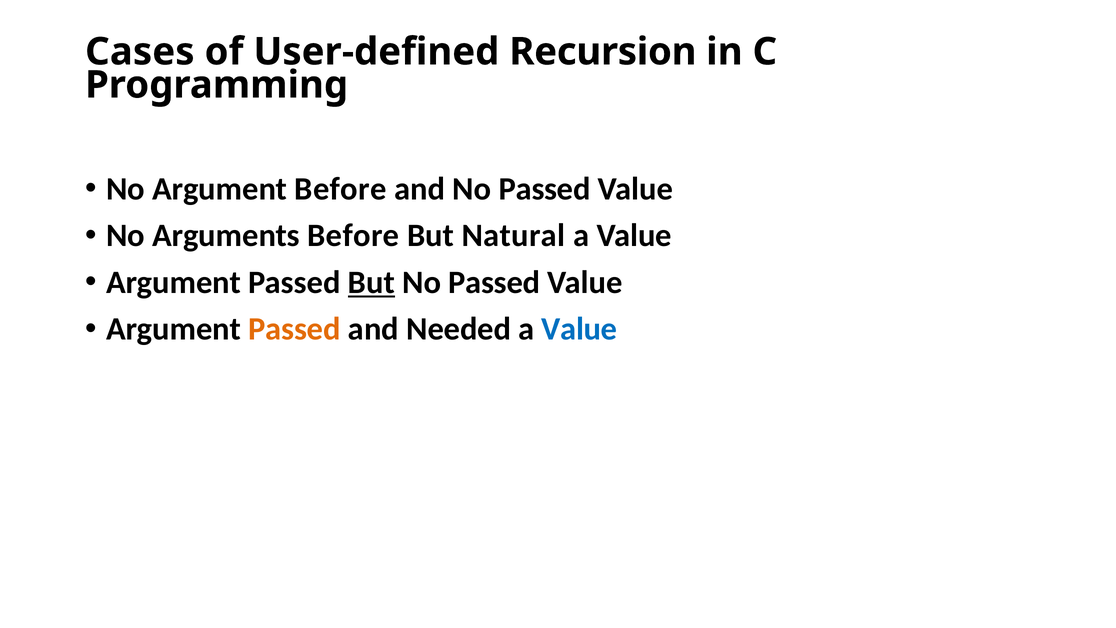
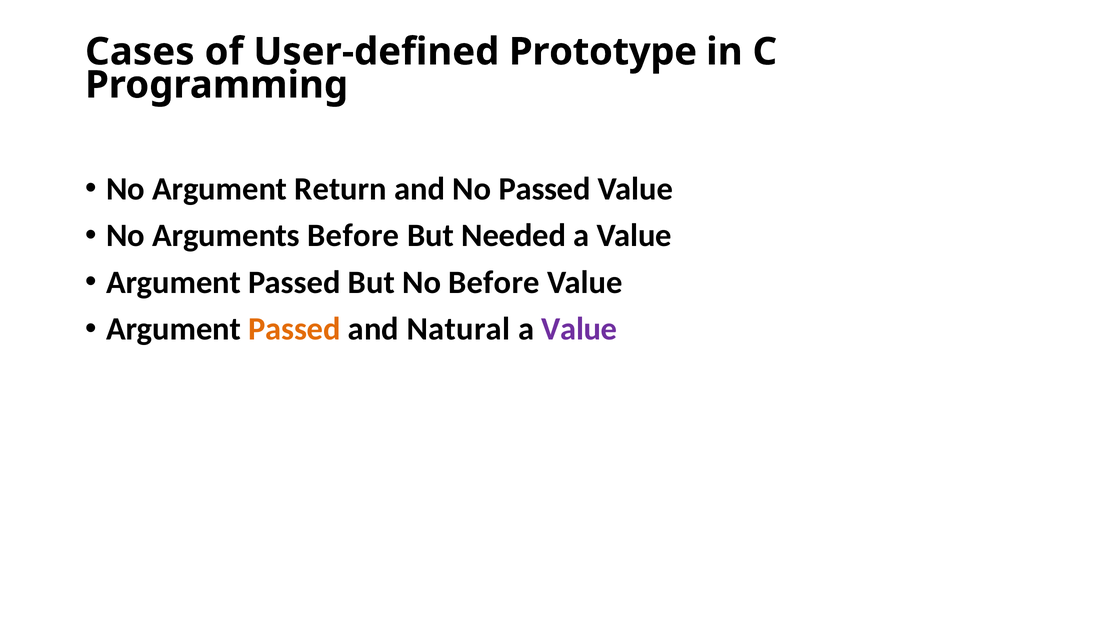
Recursion: Recursion -> Prototype
Argument Before: Before -> Return
Natural: Natural -> Needed
But at (371, 282) underline: present -> none
Passed at (494, 282): Passed -> Before
Needed: Needed -> Natural
Value at (579, 329) colour: blue -> purple
